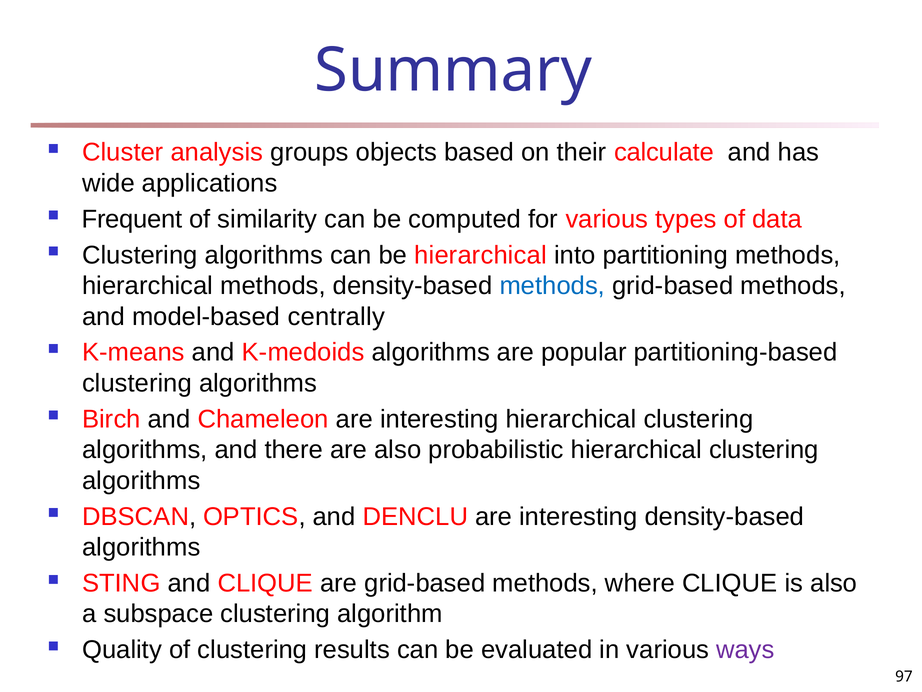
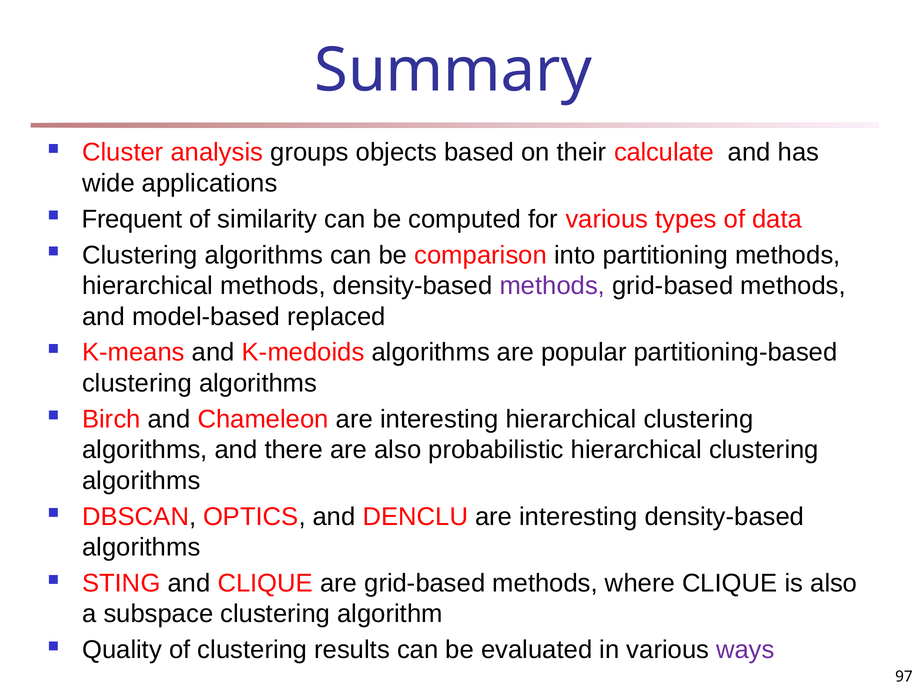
be hierarchical: hierarchical -> comparison
methods at (552, 286) colour: blue -> purple
centrally: centrally -> replaced
